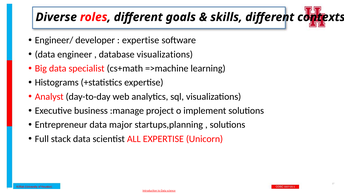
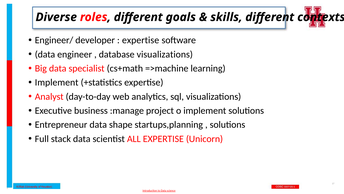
Histograms at (57, 82): Histograms -> Implement
major: major -> shape
